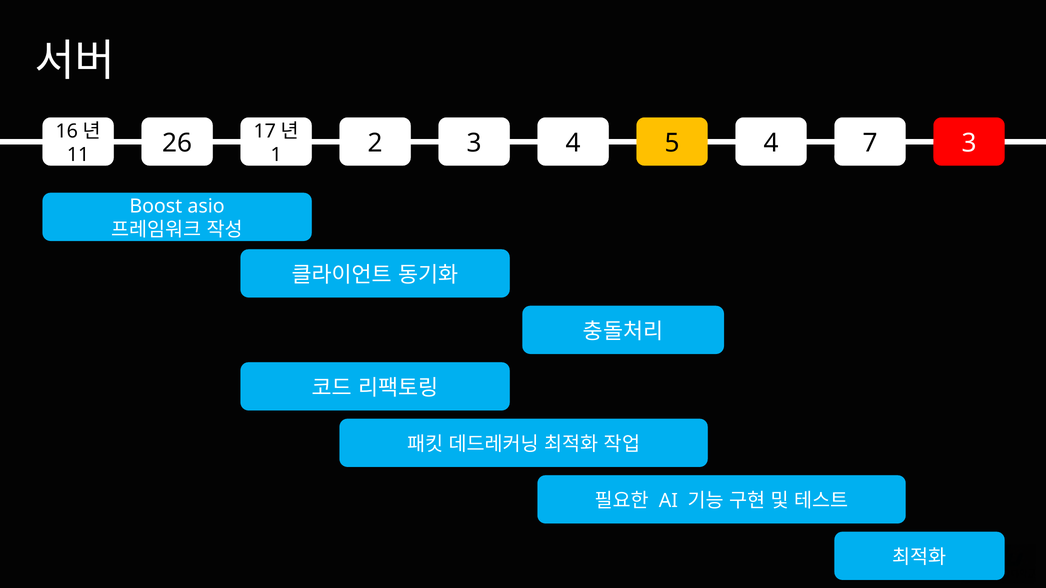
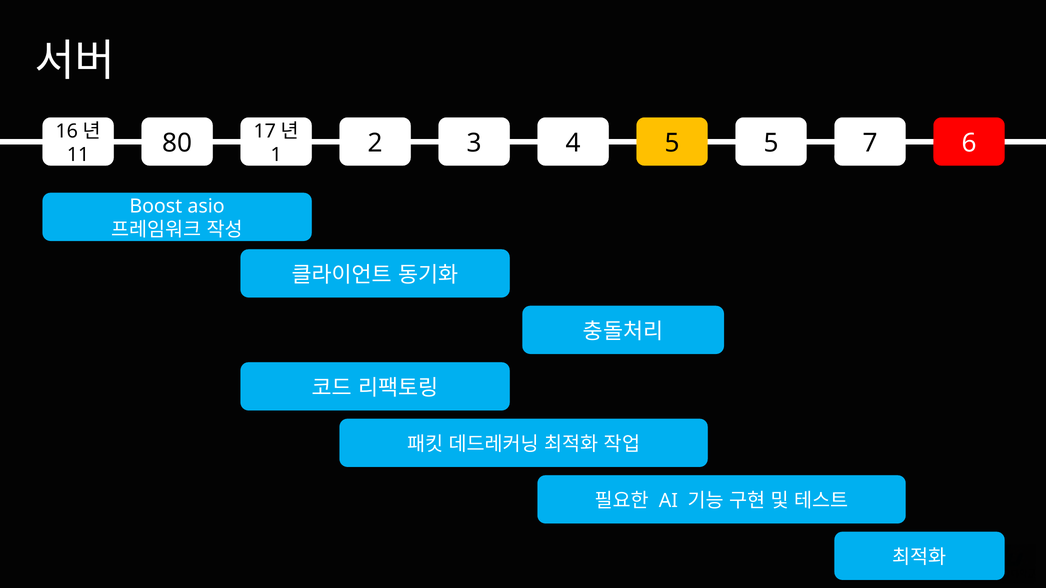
4 4: 4 -> 5
5 3: 3 -> 6
26: 26 -> 80
